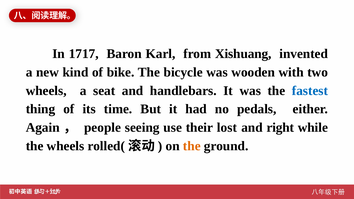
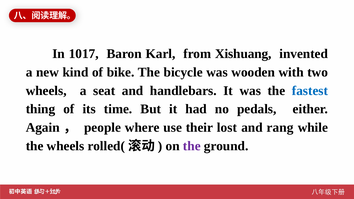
1717: 1717 -> 1017
seeing: seeing -> where
right: right -> rang
the at (192, 146) colour: orange -> purple
